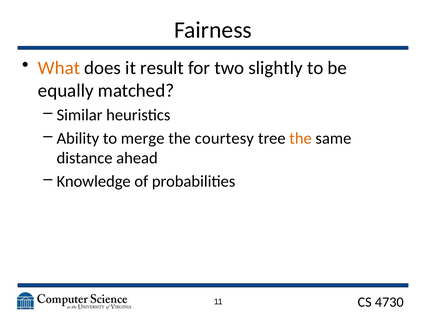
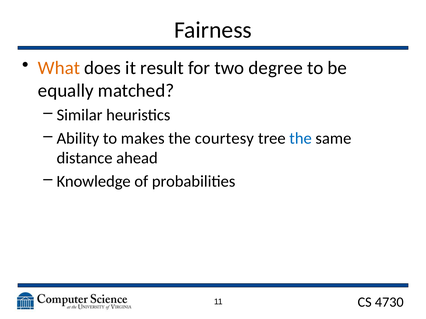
slightly: slightly -> degree
merge: merge -> makes
the at (301, 138) colour: orange -> blue
